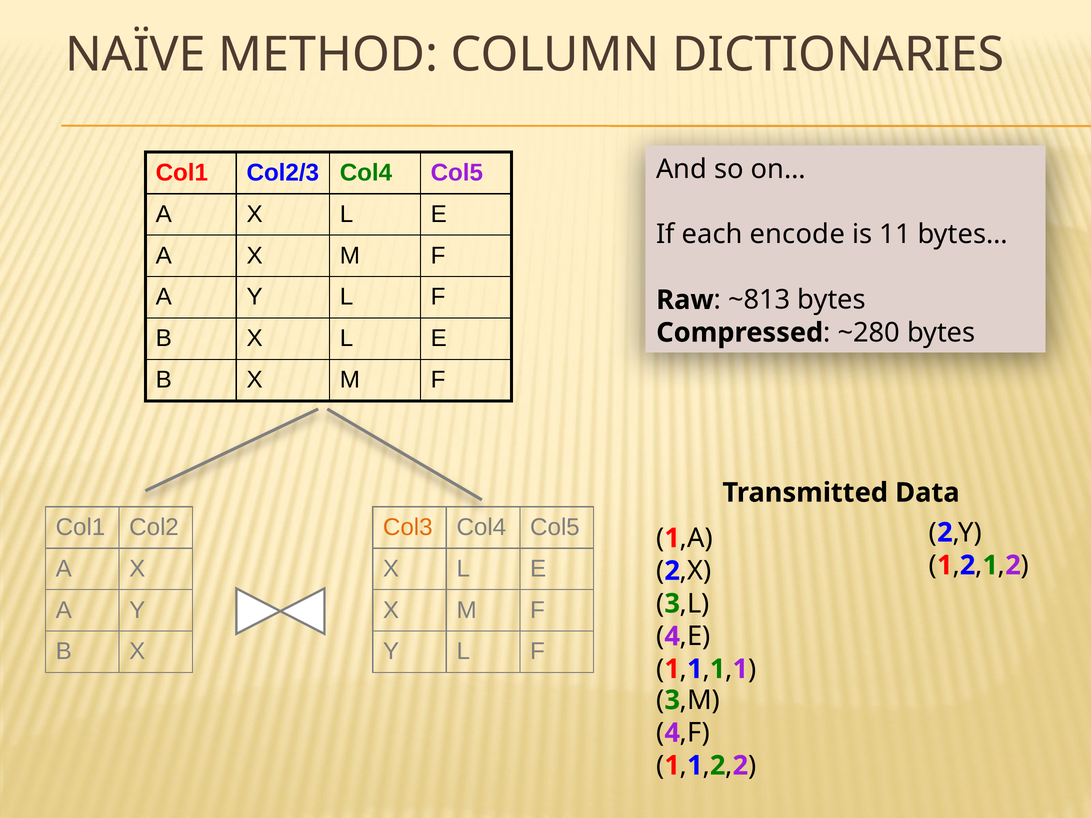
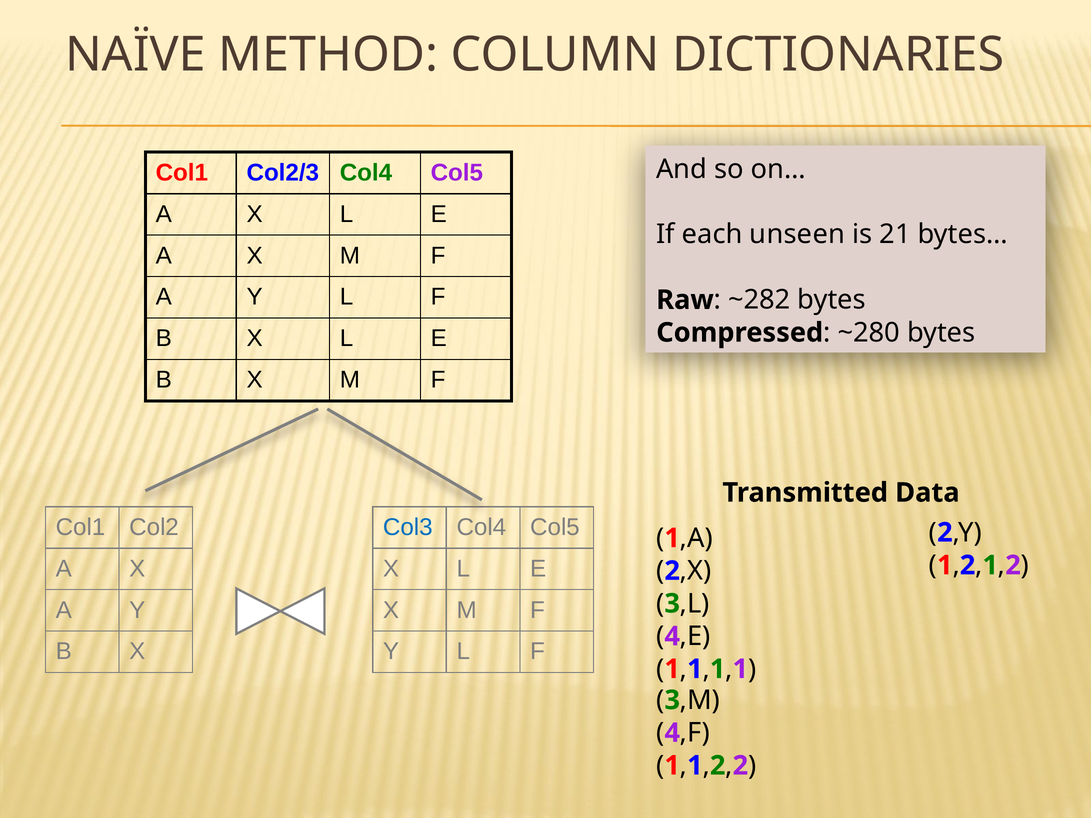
encode: encode -> unseen
11: 11 -> 21
~813: ~813 -> ~282
Col3 colour: orange -> blue
